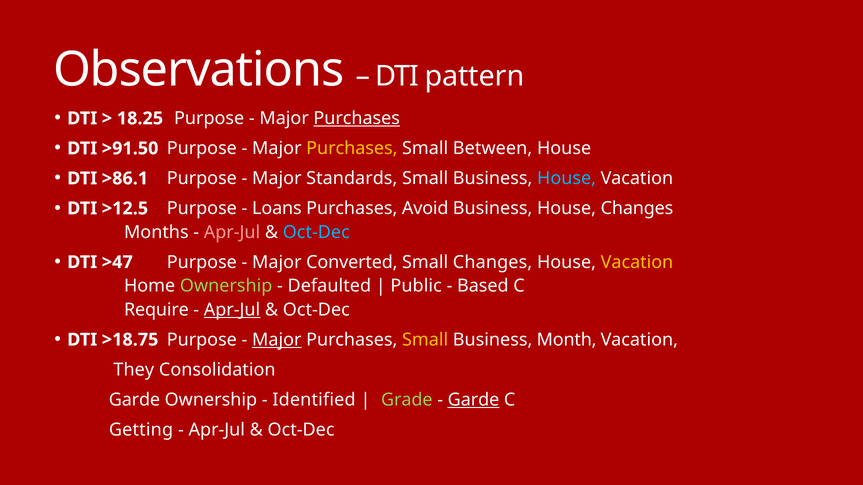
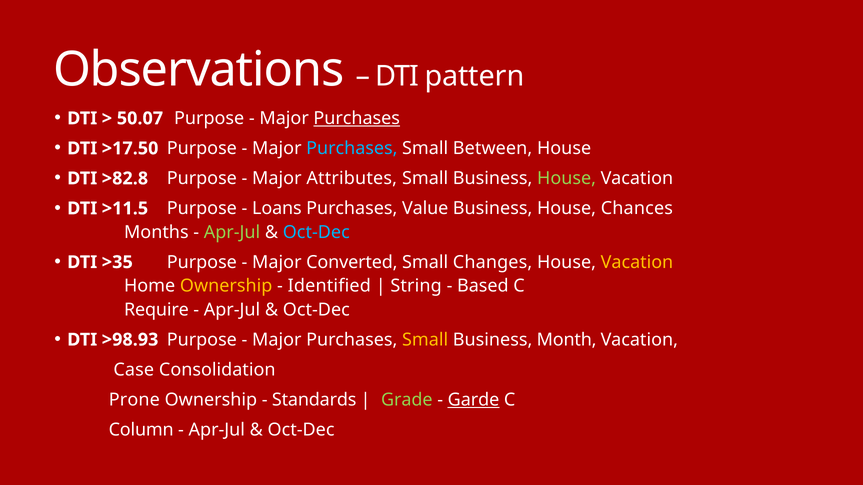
18.25: 18.25 -> 50.07
>91.50: >91.50 -> >17.50
Purchases at (352, 149) colour: yellow -> light blue
>86.1: >86.1 -> >82.8
Standards: Standards -> Attributes
House at (567, 179) colour: light blue -> light green
>12.5: >12.5 -> >11.5
Avoid: Avoid -> Value
House Changes: Changes -> Chances
Apr-Jul at (232, 232) colour: pink -> light green
>47: >47 -> >35
Ownership at (226, 286) colour: light green -> yellow
Defaulted: Defaulted -> Identified
Public: Public -> String
Apr-Jul at (232, 310) underline: present -> none
>18.75: >18.75 -> >98.93
Major at (277, 340) underline: present -> none
They: They -> Case
Garde at (134, 400): Garde -> Prone
Identified: Identified -> Standards
Getting: Getting -> Column
